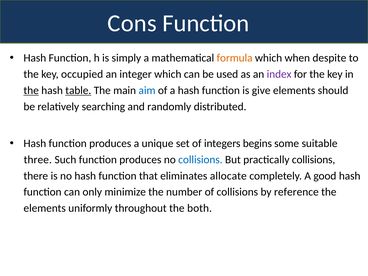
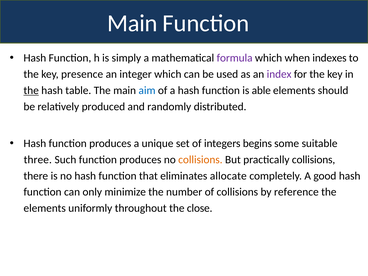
Cons at (132, 23): Cons -> Main
formula colour: orange -> purple
despite: despite -> indexes
occupied: occupied -> presence
table underline: present -> none
give: give -> able
searching: searching -> produced
collisions at (200, 160) colour: blue -> orange
both: both -> close
